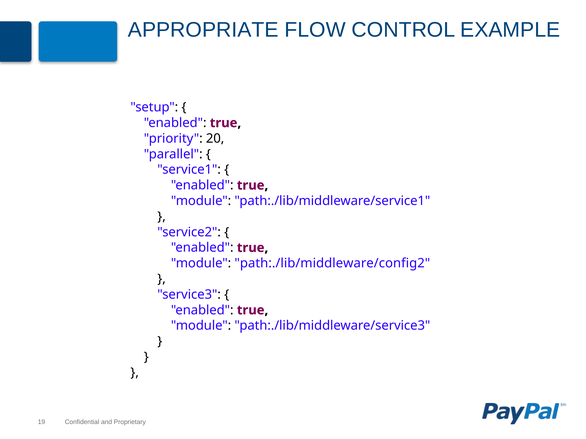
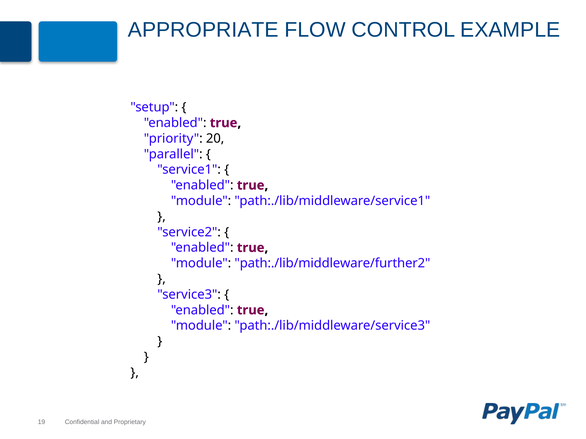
path:./lib/middleware/config2: path:./lib/middleware/config2 -> path:./lib/middleware/further2
